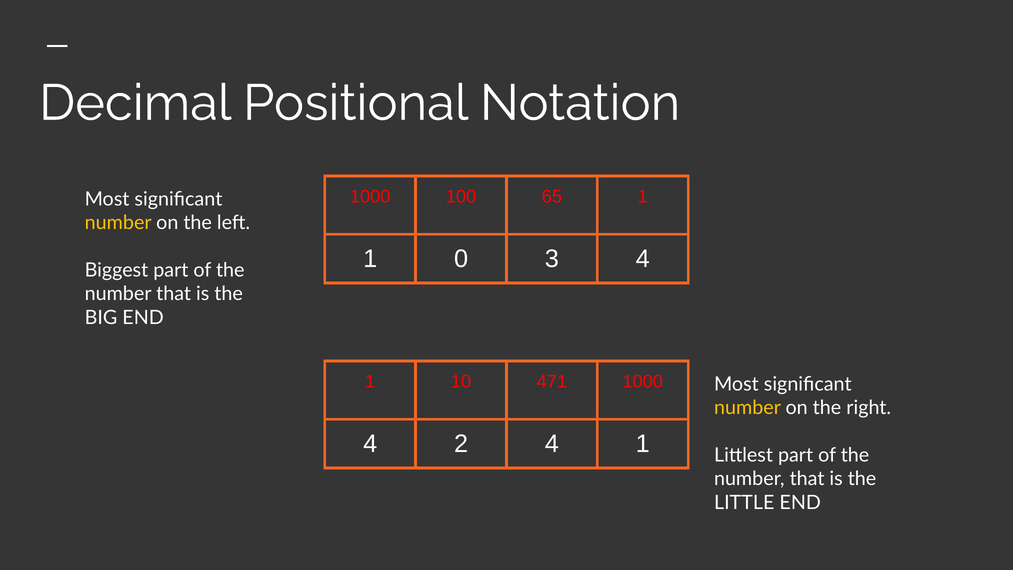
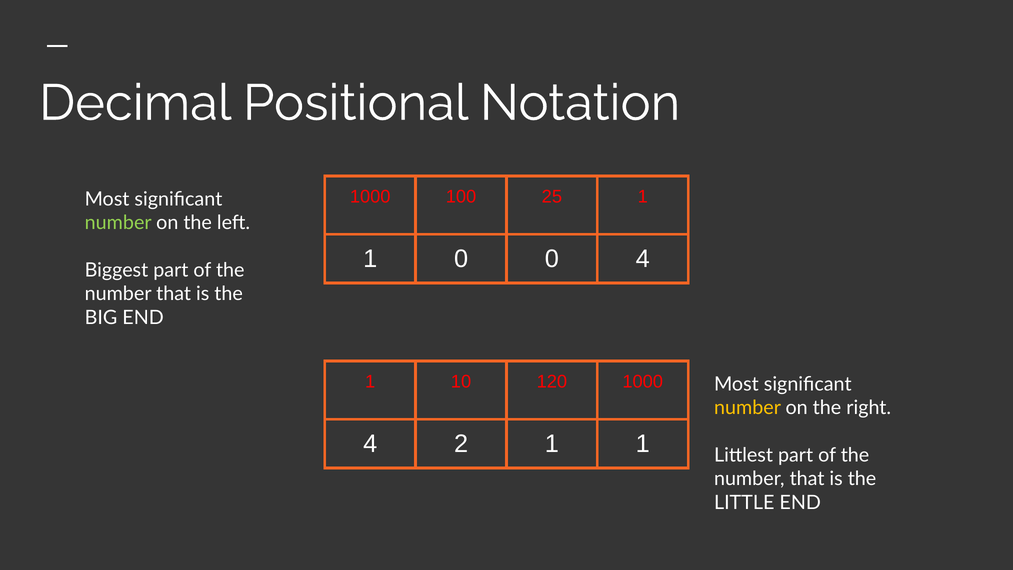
65: 65 -> 25
number at (118, 223) colour: yellow -> light green
0 3: 3 -> 0
471: 471 -> 120
2 4: 4 -> 1
